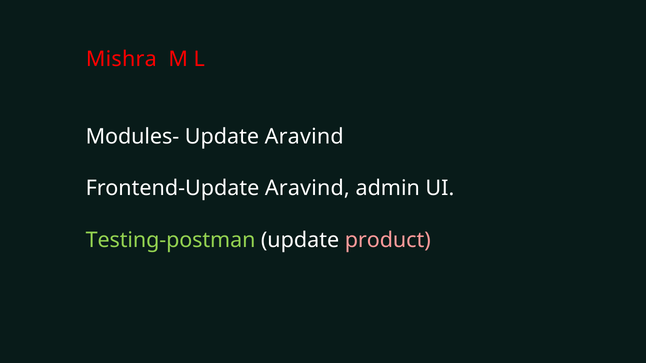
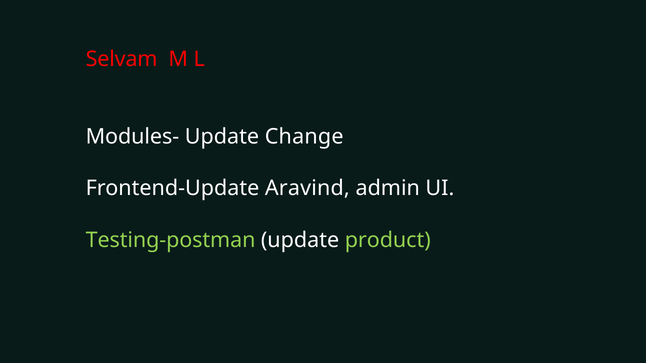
Mishra: Mishra -> Selvam
Update Aravind: Aravind -> Change
product colour: pink -> light green
